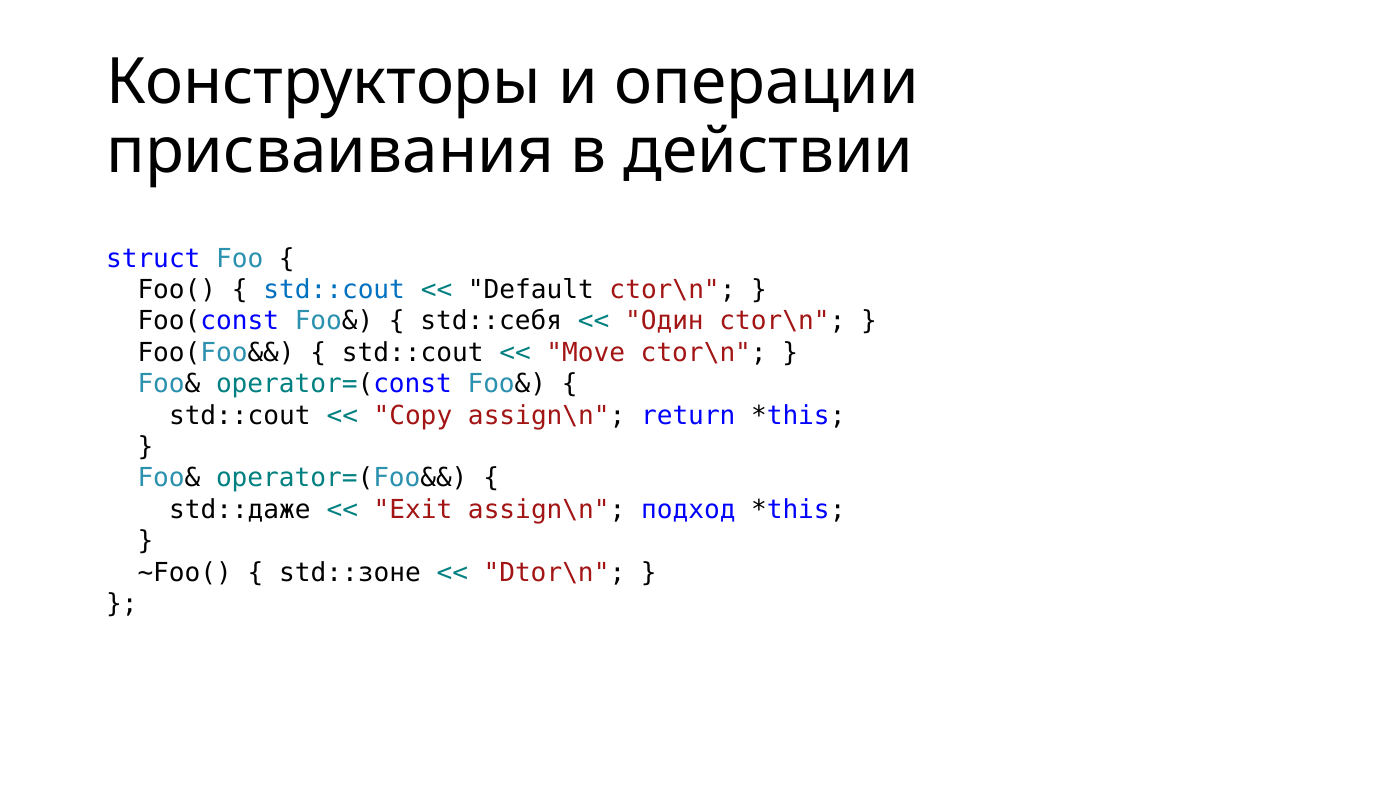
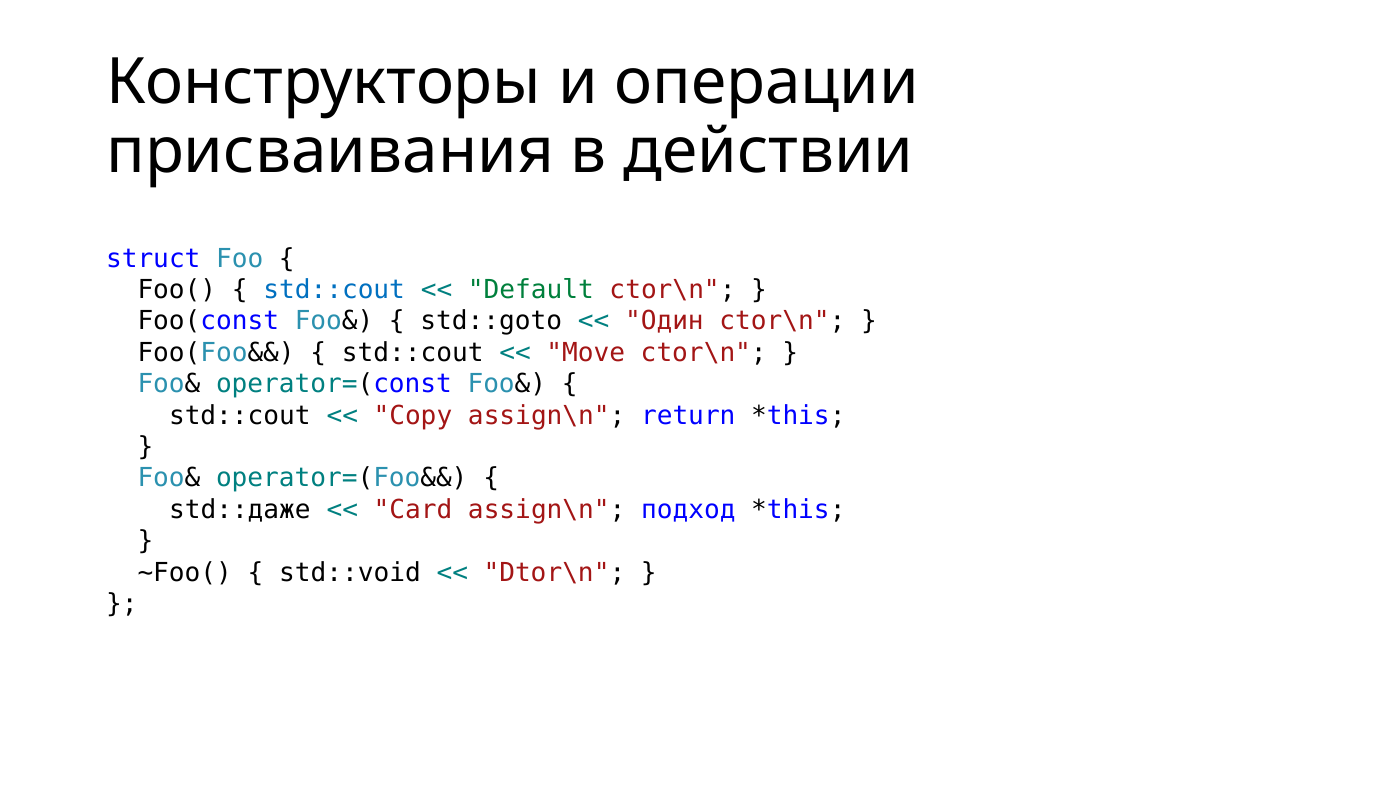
Default colour: black -> green
std::себя: std::себя -> std::goto
Exit: Exit -> Card
std::зоне: std::зоне -> std::void
